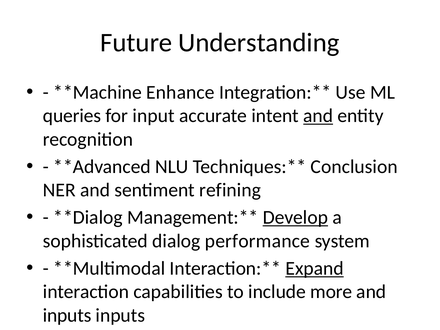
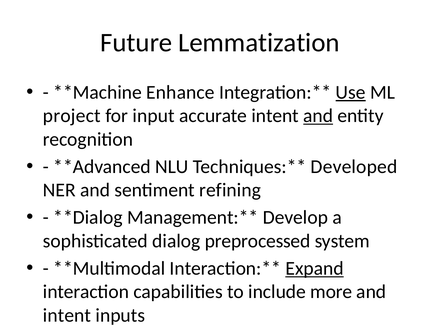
Understanding: Understanding -> Lemmatization
Use underline: none -> present
queries: queries -> project
Conclusion: Conclusion -> Developed
Develop underline: present -> none
performance: performance -> preprocessed
inputs at (67, 315): inputs -> intent
